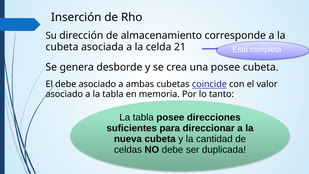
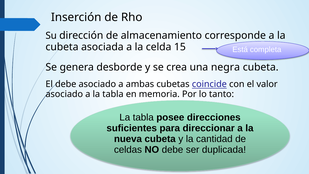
21: 21 -> 15
una posee: posee -> negra
